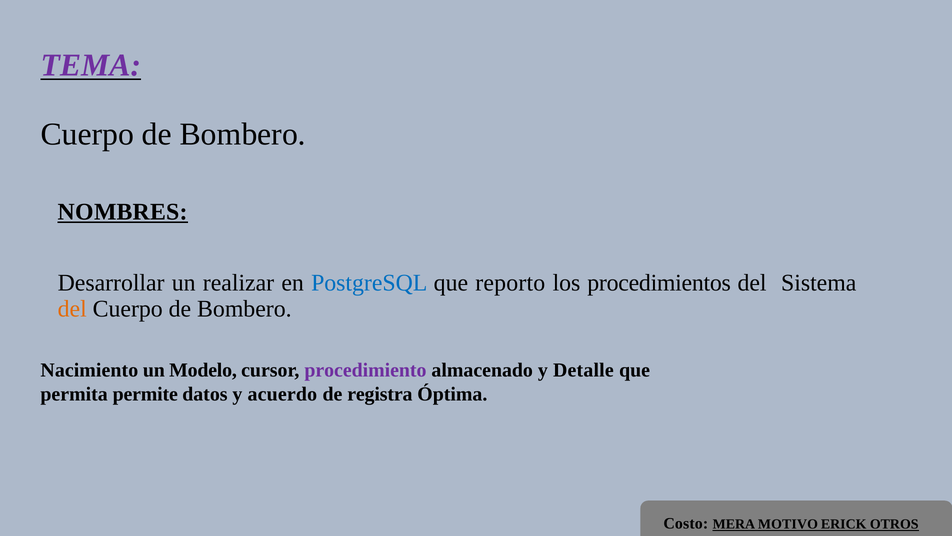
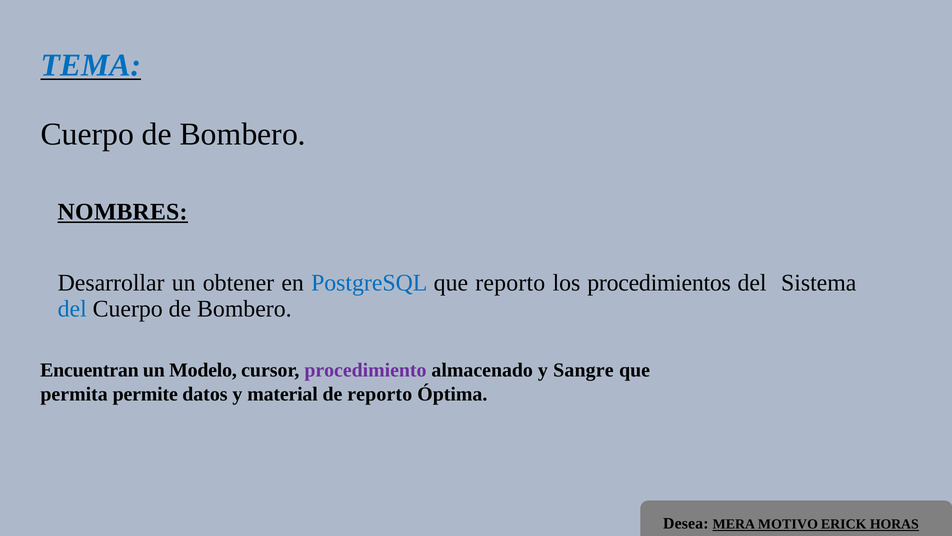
TEMA colour: purple -> blue
realizar: realizar -> obtener
del at (72, 308) colour: orange -> blue
Nacimiento: Nacimiento -> Encuentran
Detalle: Detalle -> Sangre
acuerdo: acuerdo -> material
de registra: registra -> reporto
Costo: Costo -> Desea
OTROS: OTROS -> HORAS
